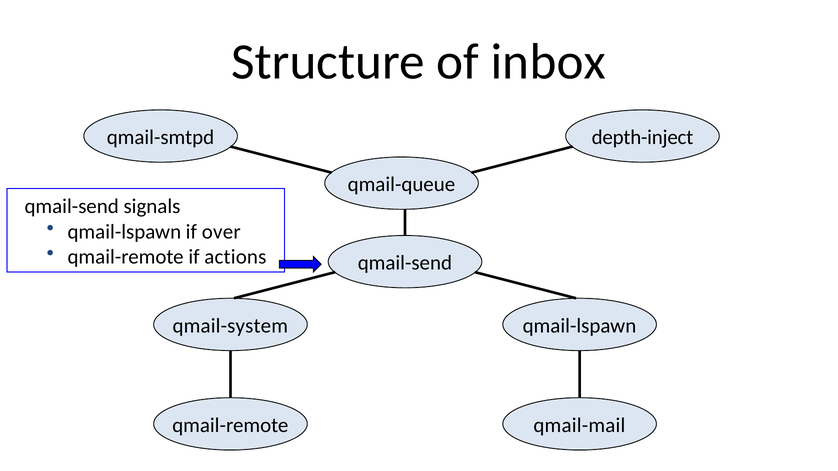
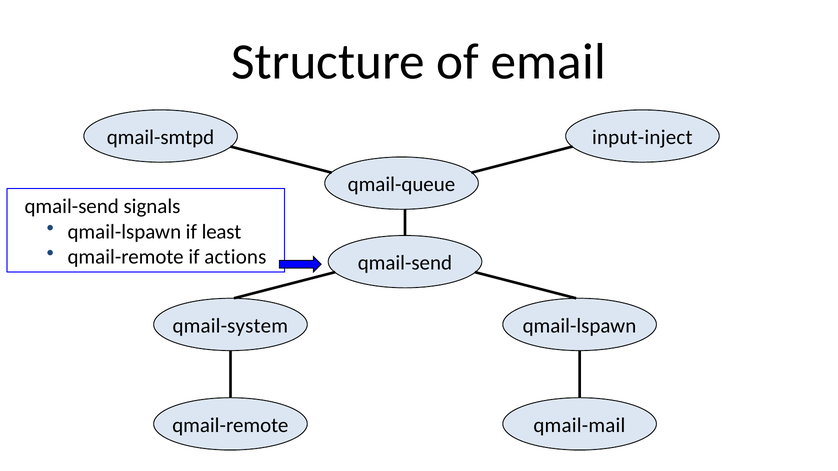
inbox: inbox -> email
depth-inject: depth-inject -> input-inject
over: over -> least
